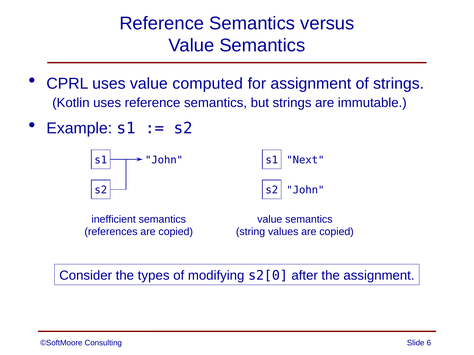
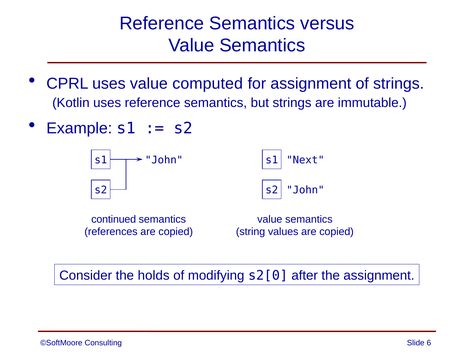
inefficient: inefficient -> continued
types: types -> holds
